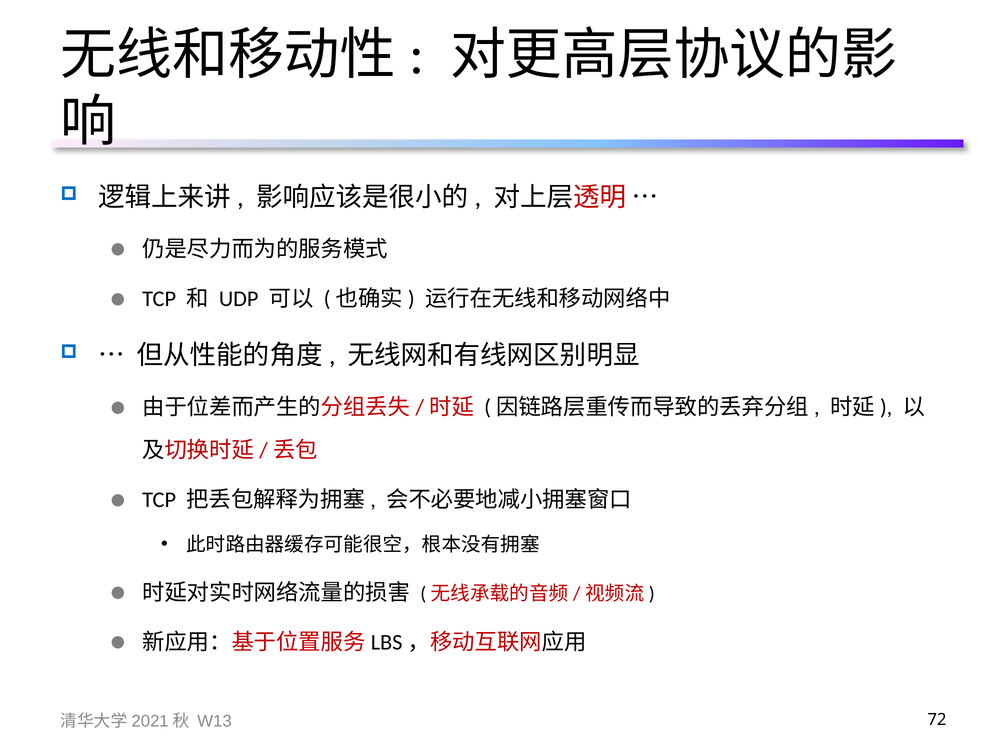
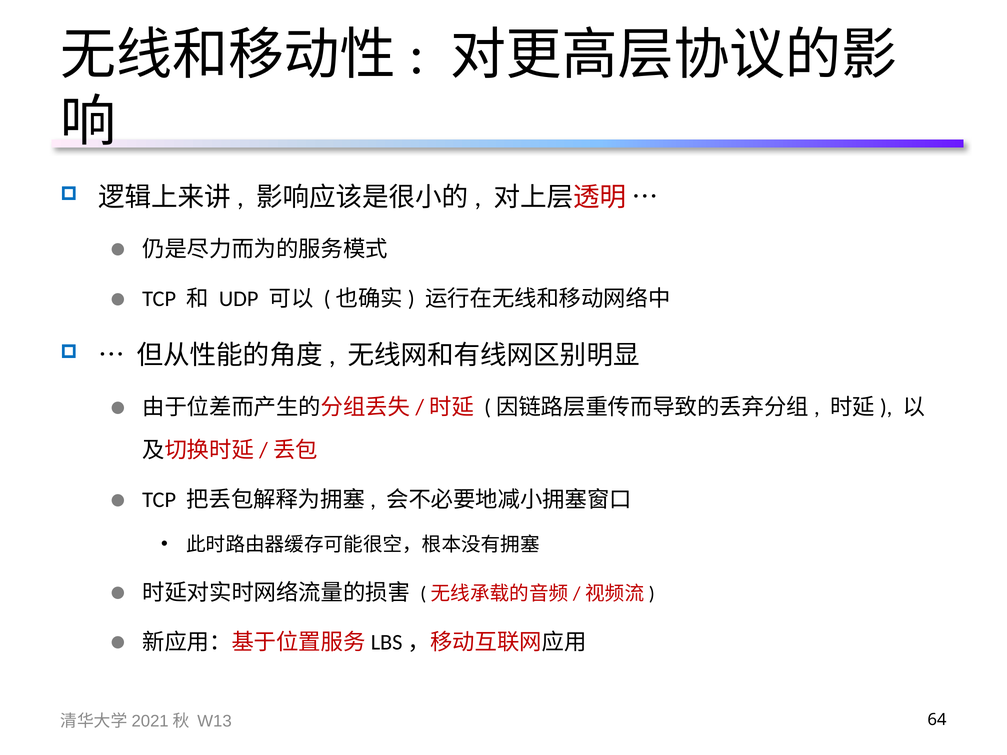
72: 72 -> 64
